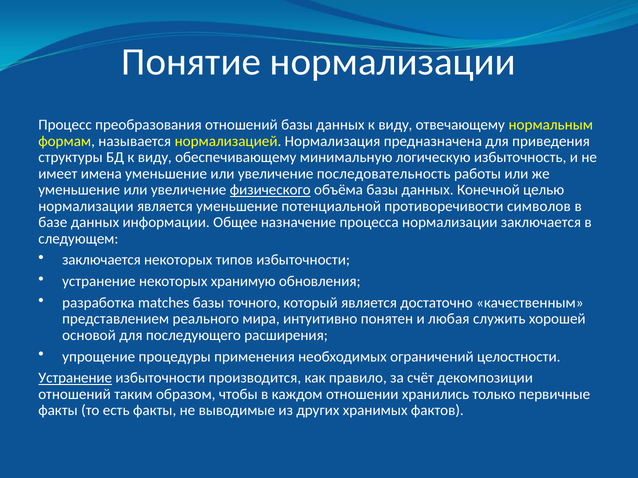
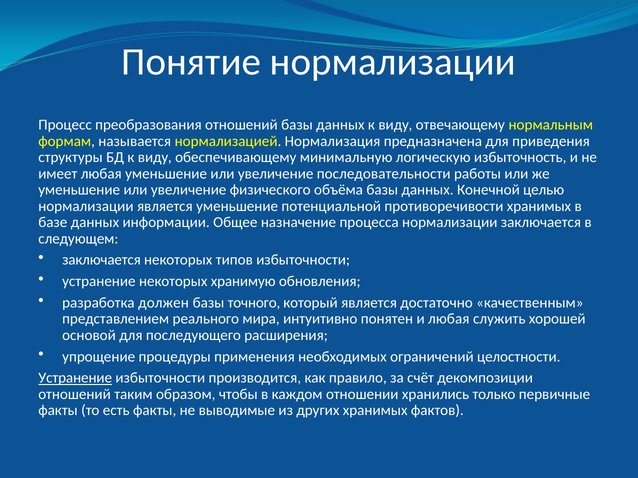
имеет имена: имена -> любая
последовательность: последовательность -> последовательности
физического underline: present -> none
противоречивости символов: символов -> хранимых
matches: matches -> должен
